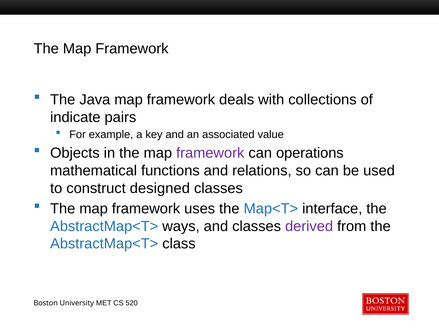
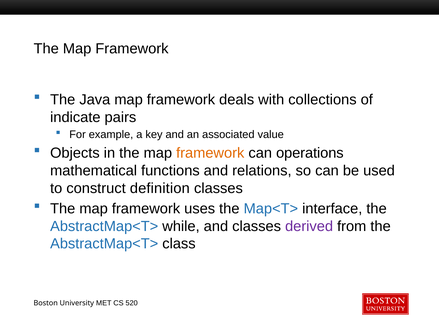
framework at (210, 153) colour: purple -> orange
designed: designed -> definition
ways: ways -> while
